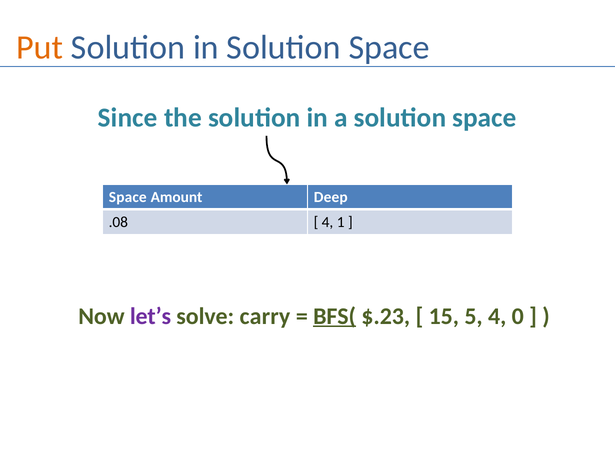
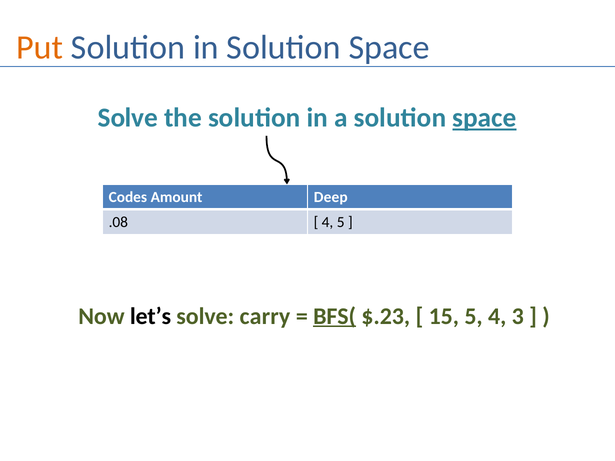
Since at (128, 118): Since -> Solve
space at (485, 118) underline: none -> present
Space at (128, 197): Space -> Codes
4 1: 1 -> 5
let’s colour: purple -> black
0: 0 -> 3
